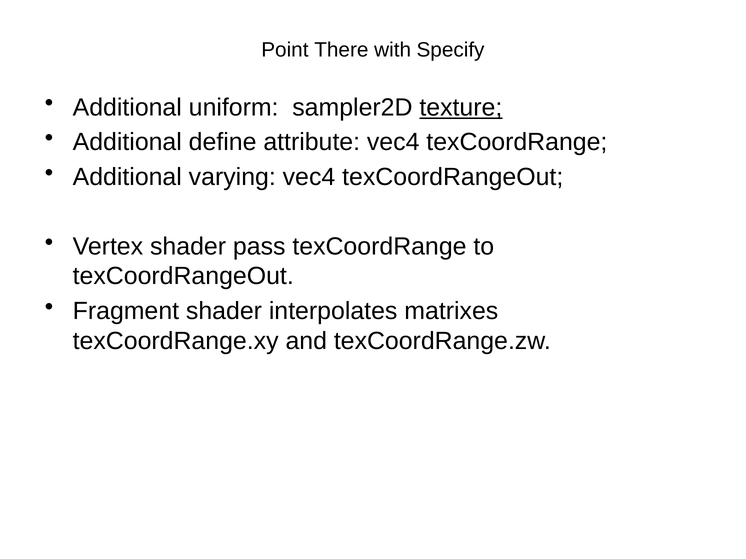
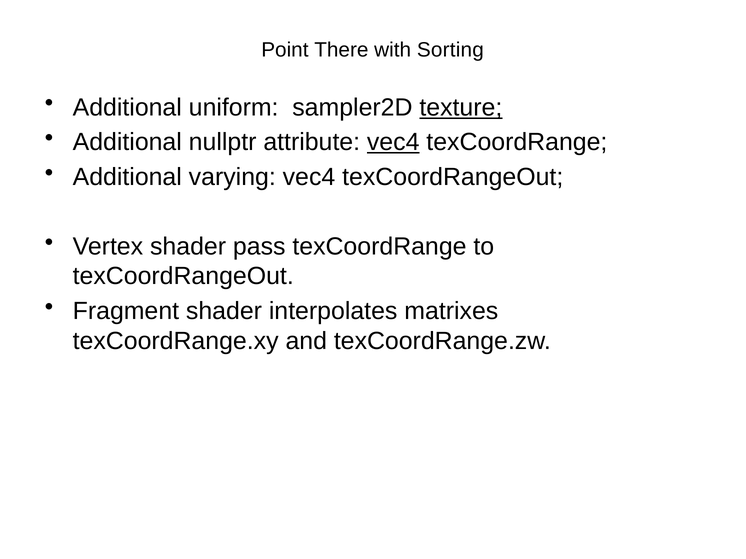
Specify: Specify -> Sorting
define: define -> nullptr
vec4 at (393, 142) underline: none -> present
